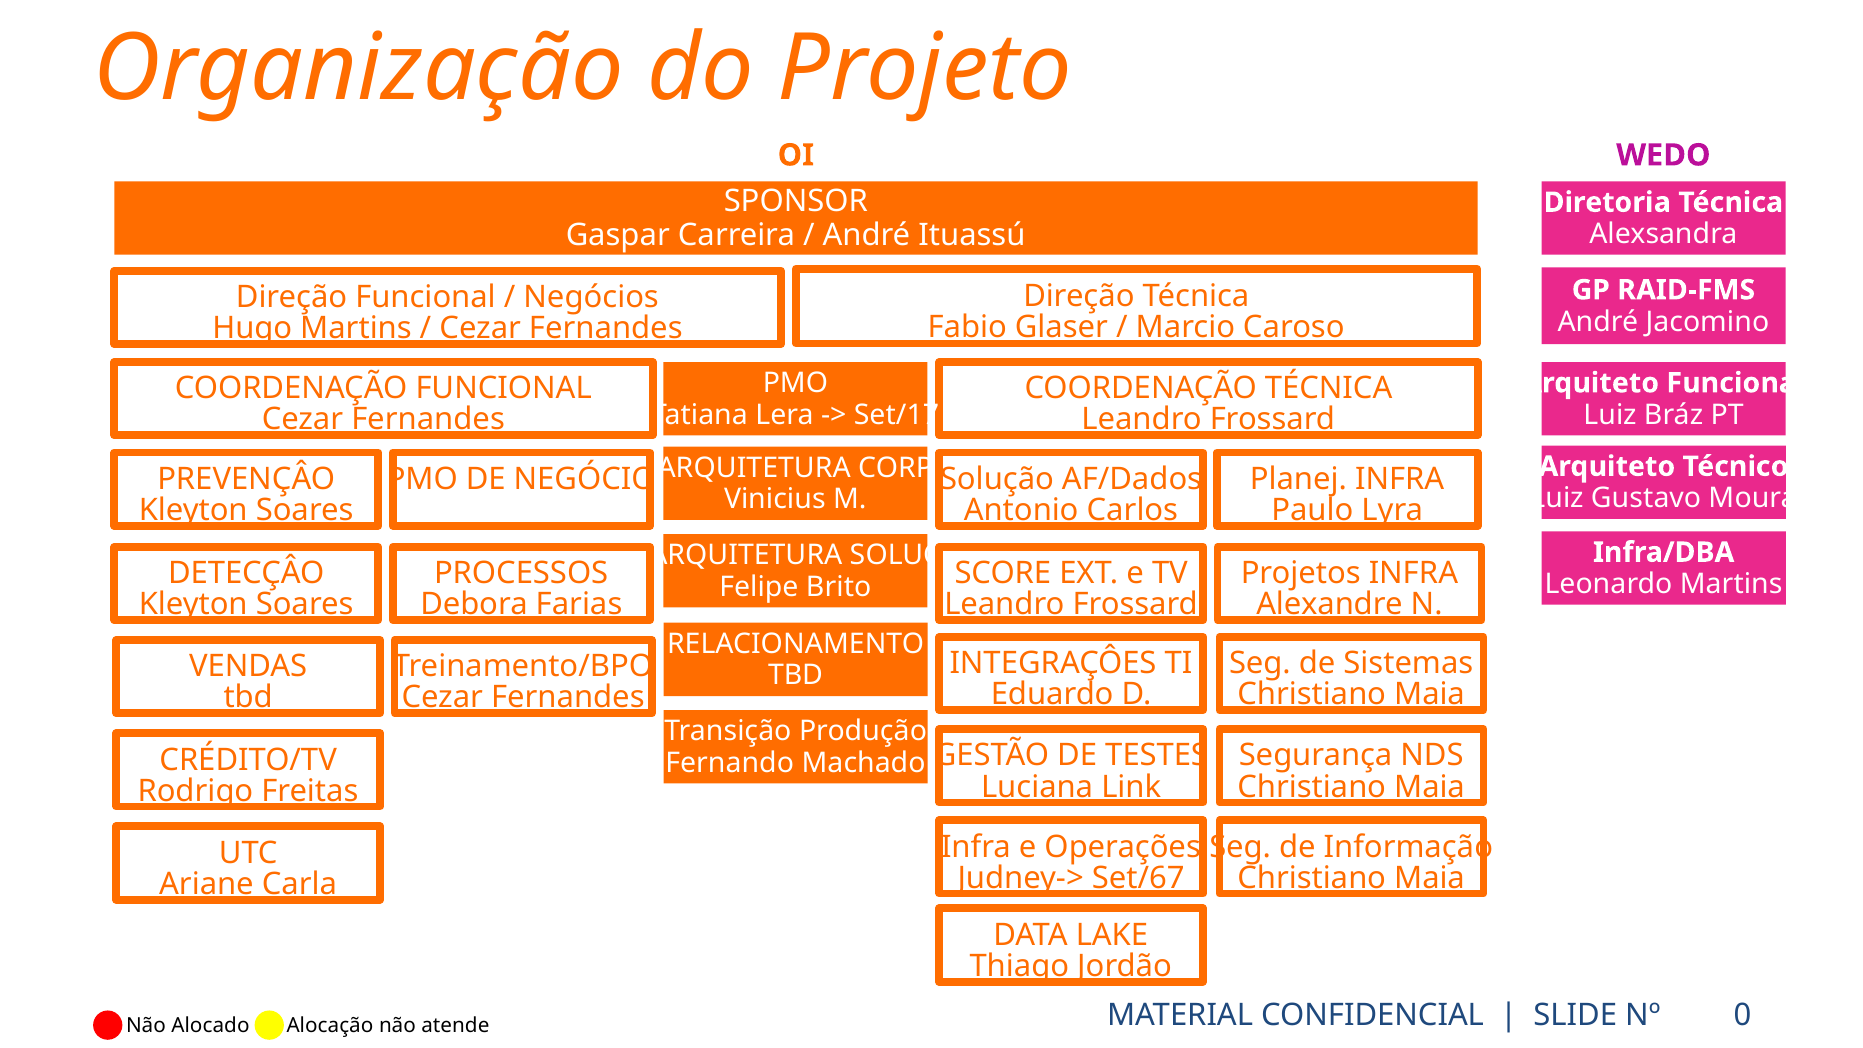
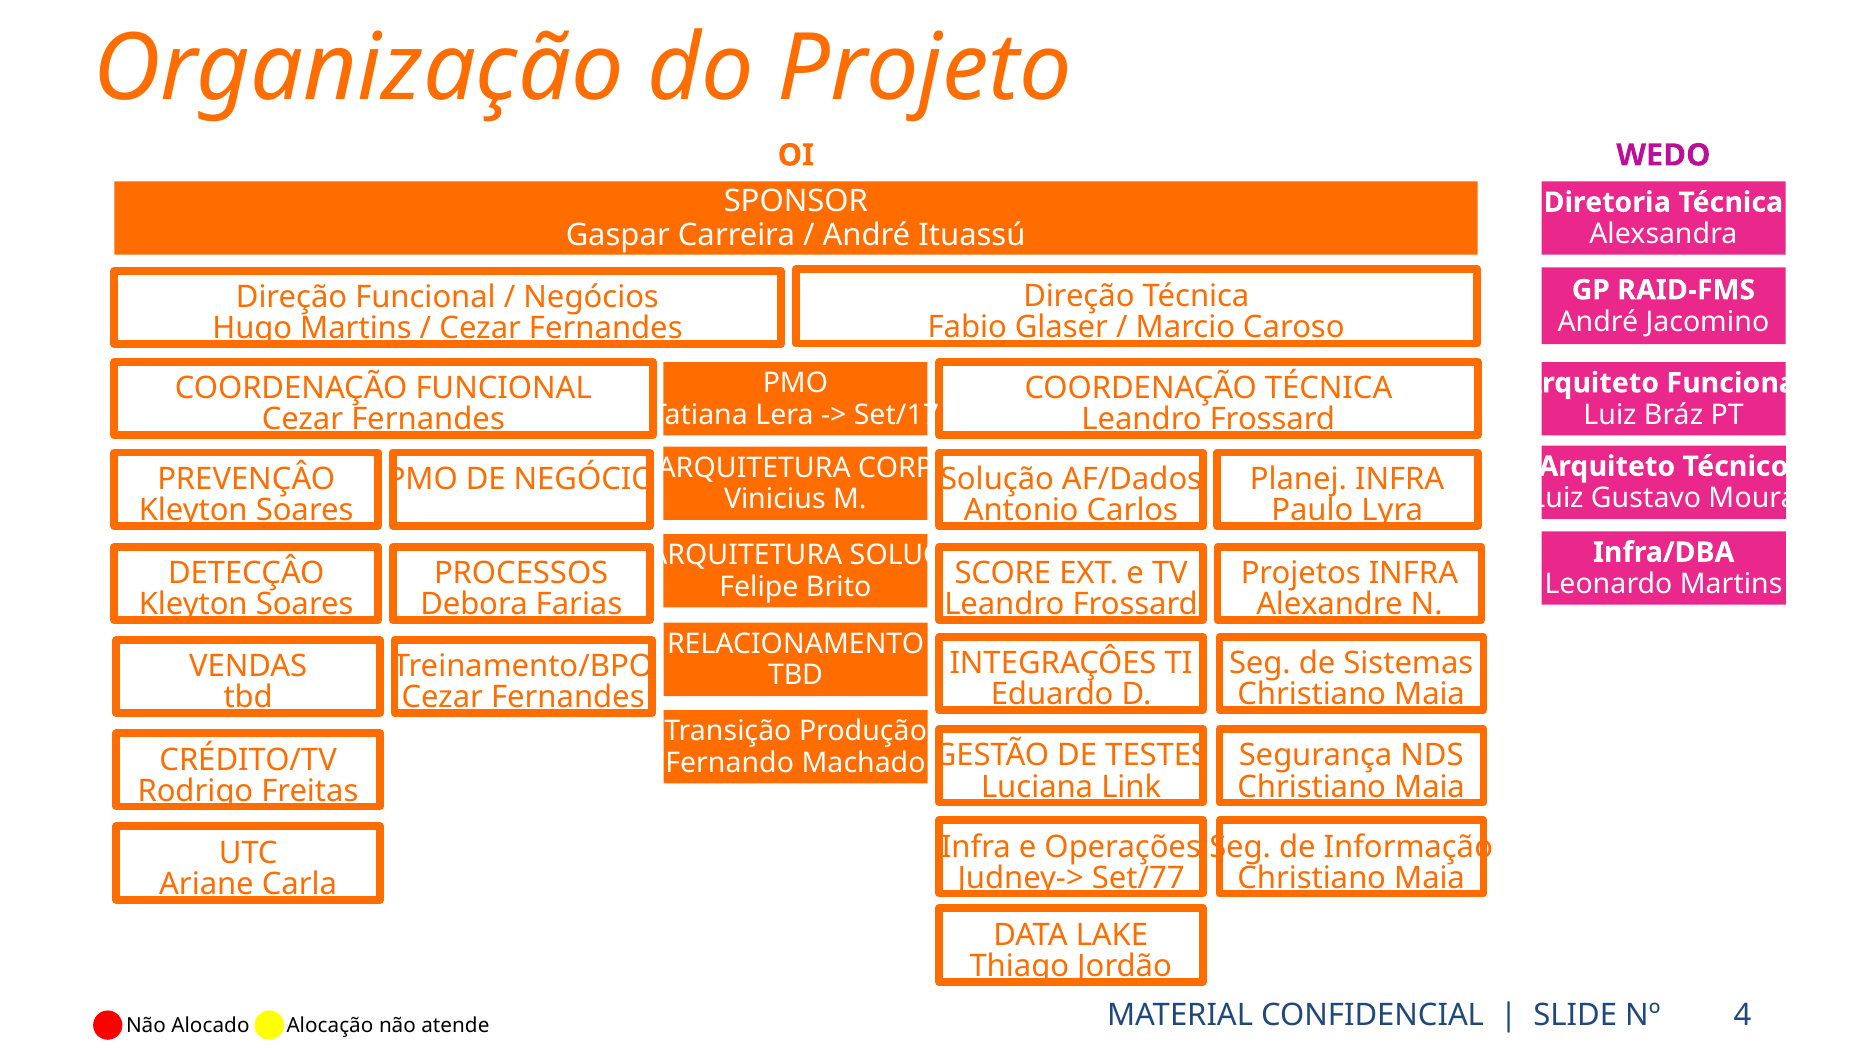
Set/67: Set/67 -> Set/77
0: 0 -> 4
